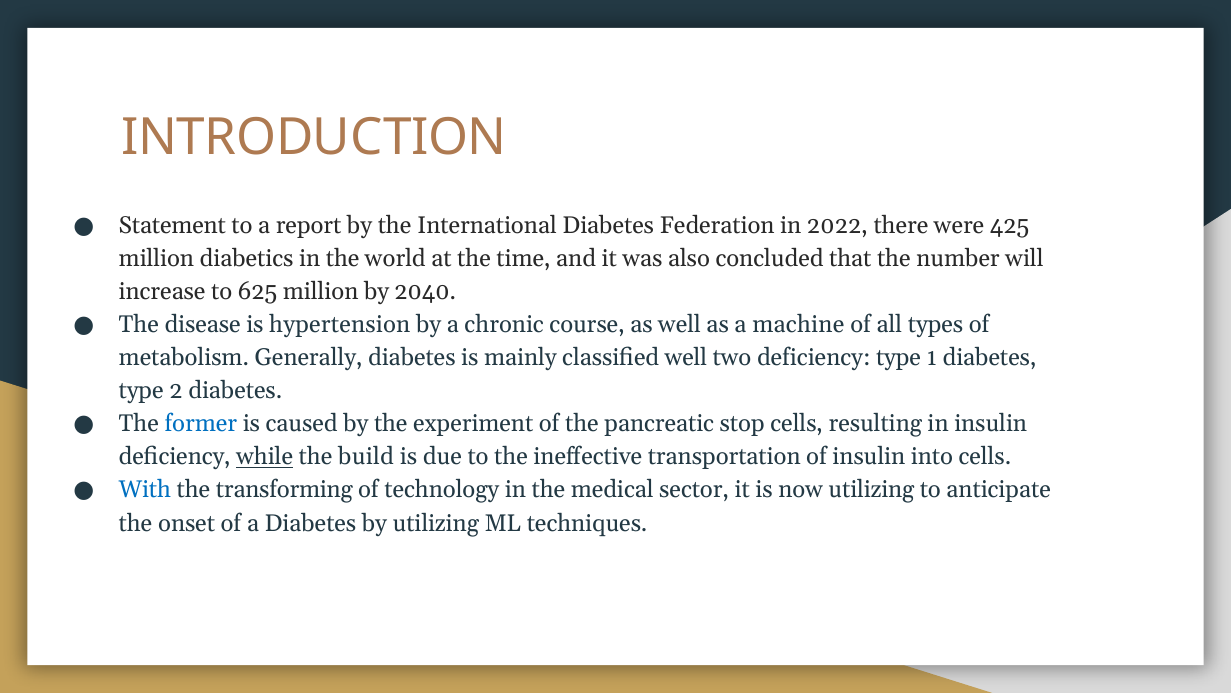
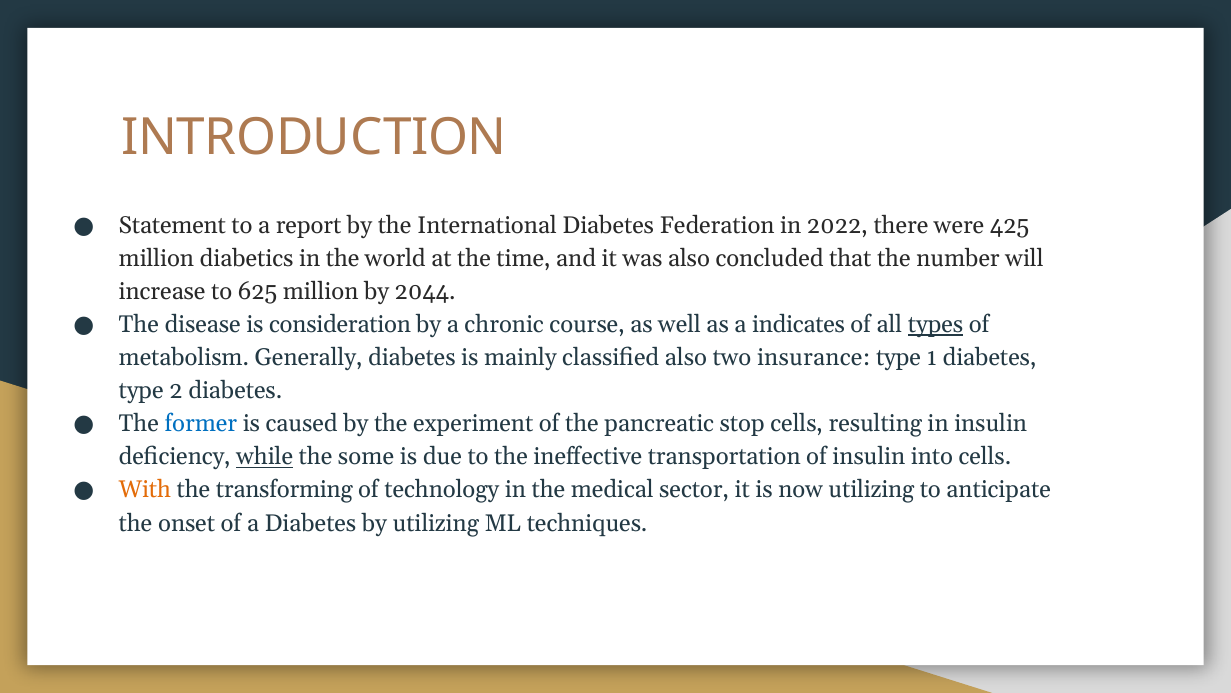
2040: 2040 -> 2044
hypertension: hypertension -> consideration
machine: machine -> indicates
types underline: none -> present
classified well: well -> also
two deficiency: deficiency -> insurance
build: build -> some
With colour: blue -> orange
